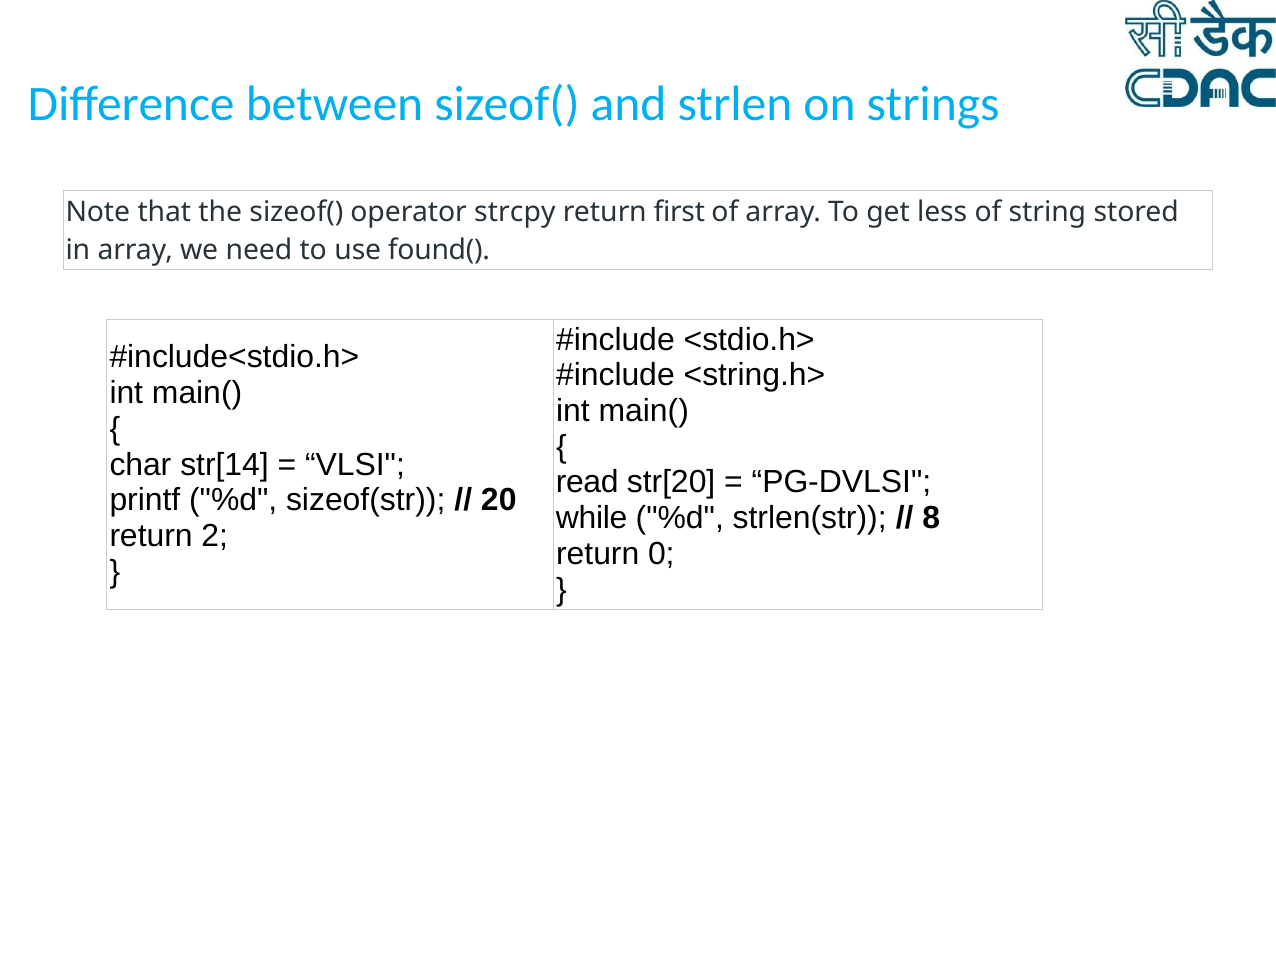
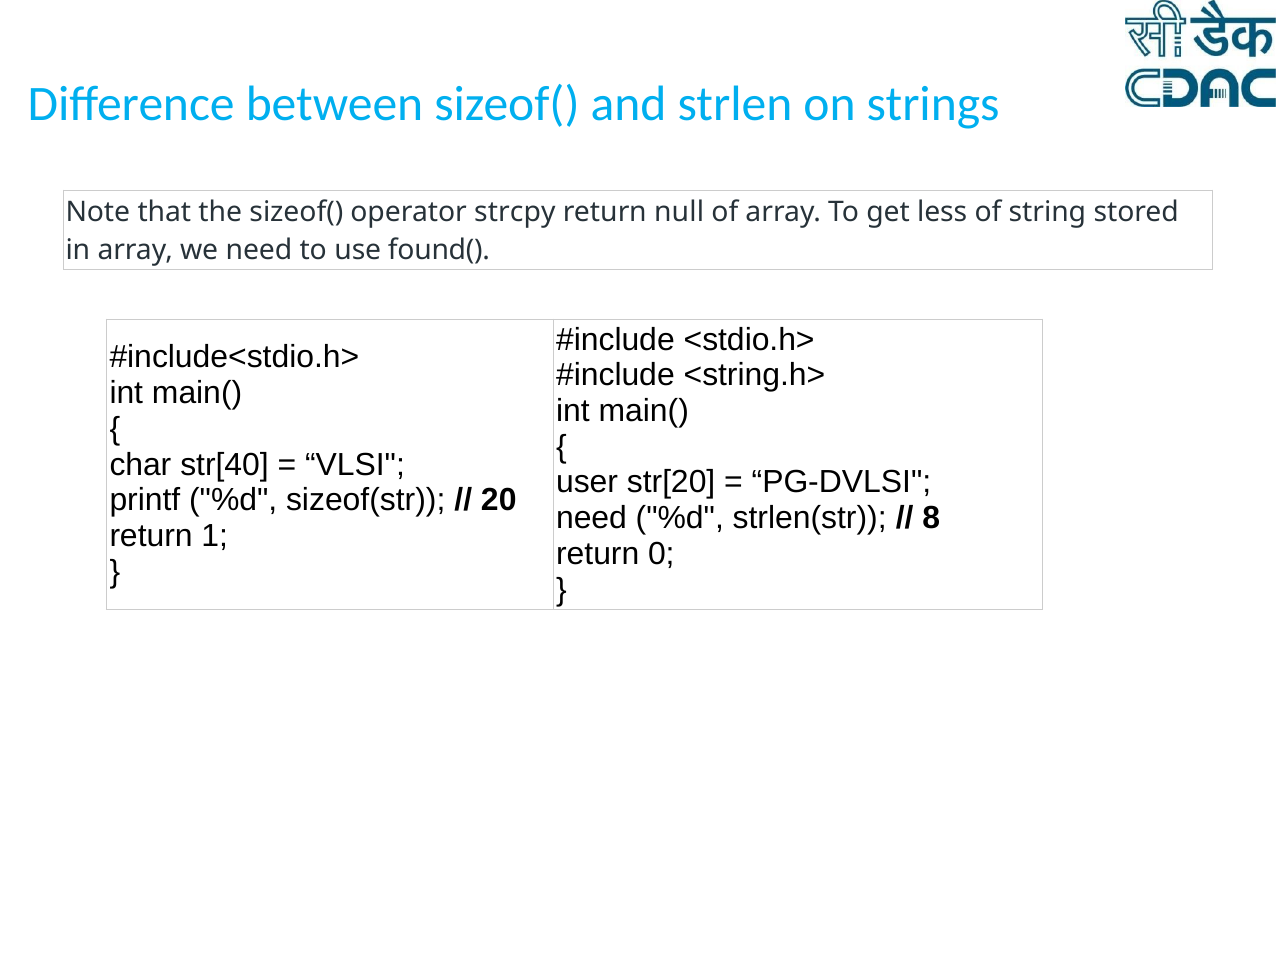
first: first -> null
str[14: str[14 -> str[40
read: read -> user
while at (592, 518): while -> need
2: 2 -> 1
